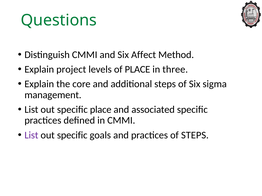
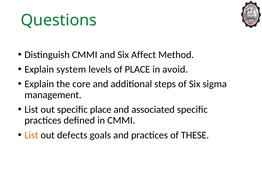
project: project -> system
three: three -> avoid
List at (31, 135) colour: purple -> orange
specific at (72, 135): specific -> defects
of STEPS: STEPS -> THESE
